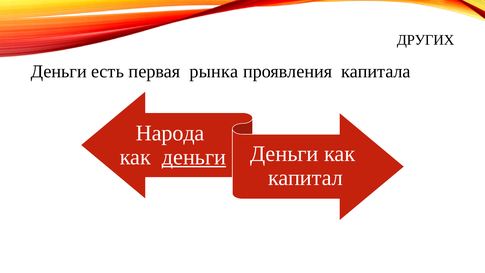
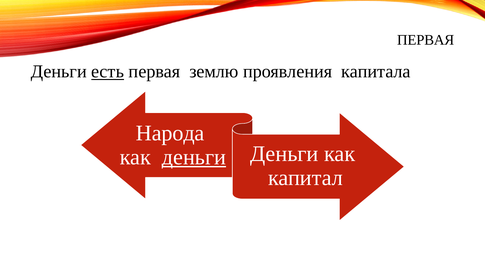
ДРУГИХ at (426, 40): ДРУГИХ -> ПЕРВАЯ
есть underline: none -> present
рынка: рынка -> землю
